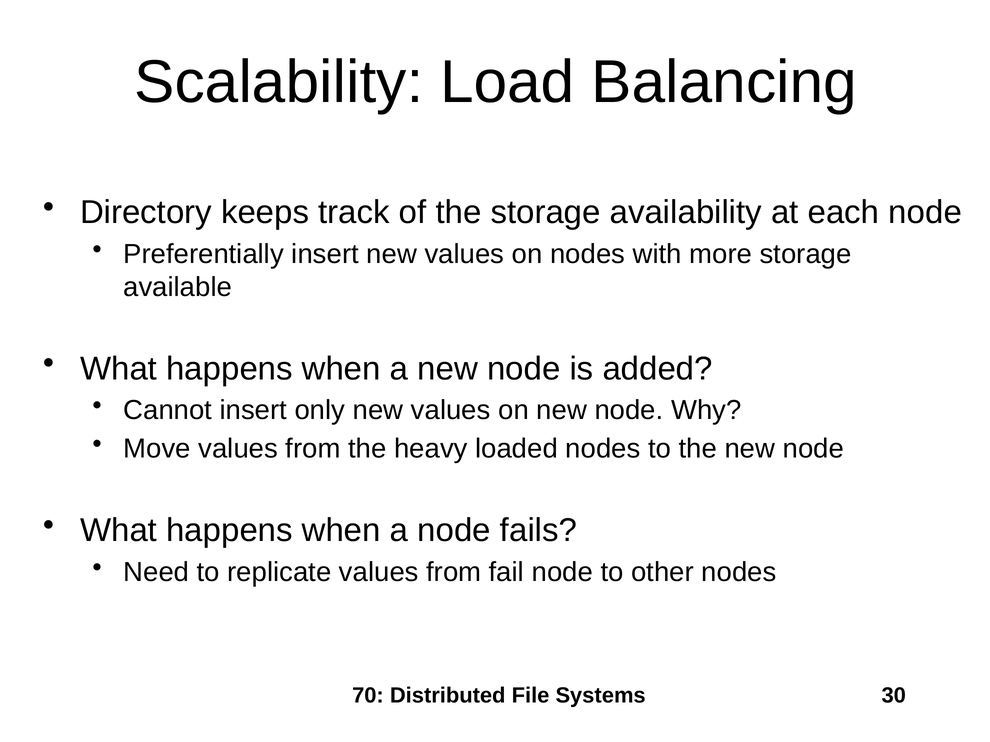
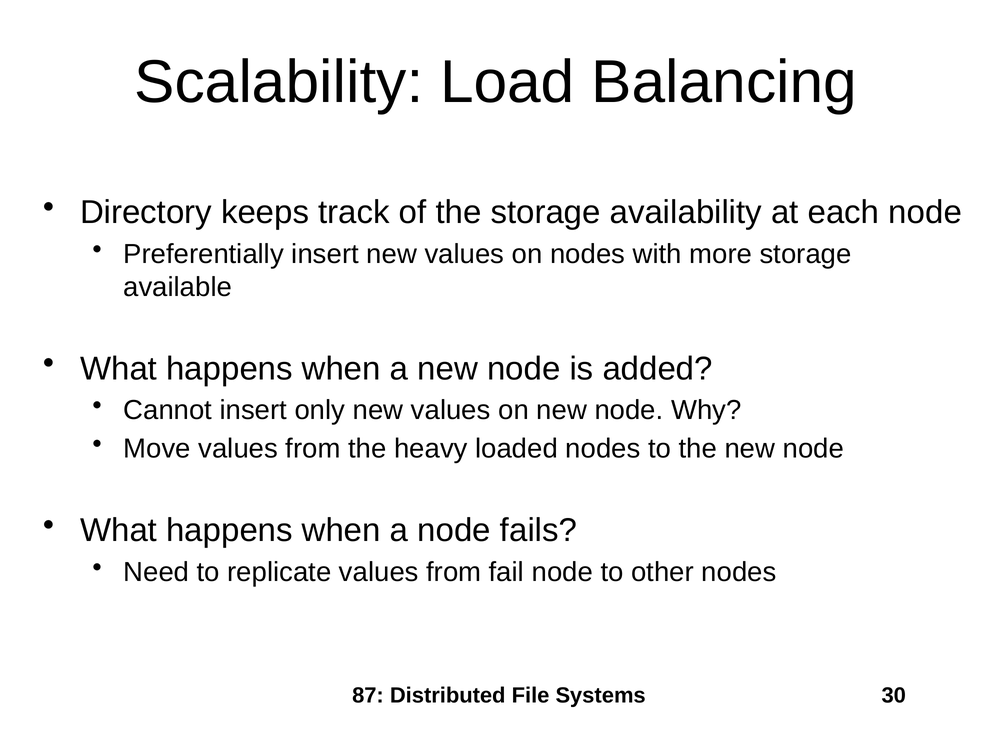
70: 70 -> 87
